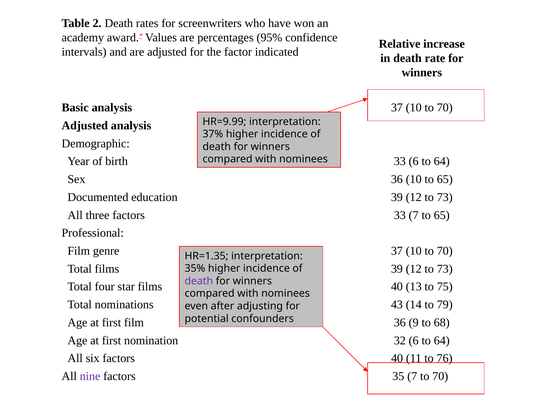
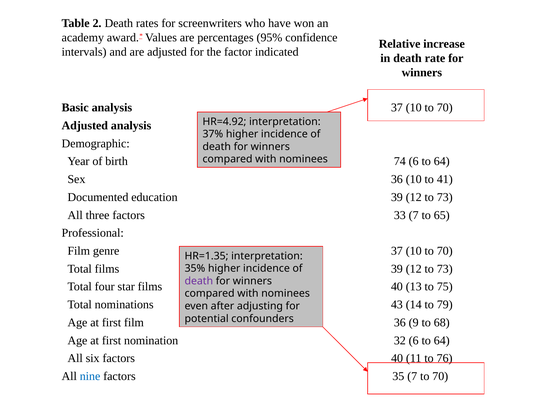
HR=9.99: HR=9.99 -> HR=4.92
birth 33: 33 -> 74
10 to 65: 65 -> 41
nine colour: purple -> blue
